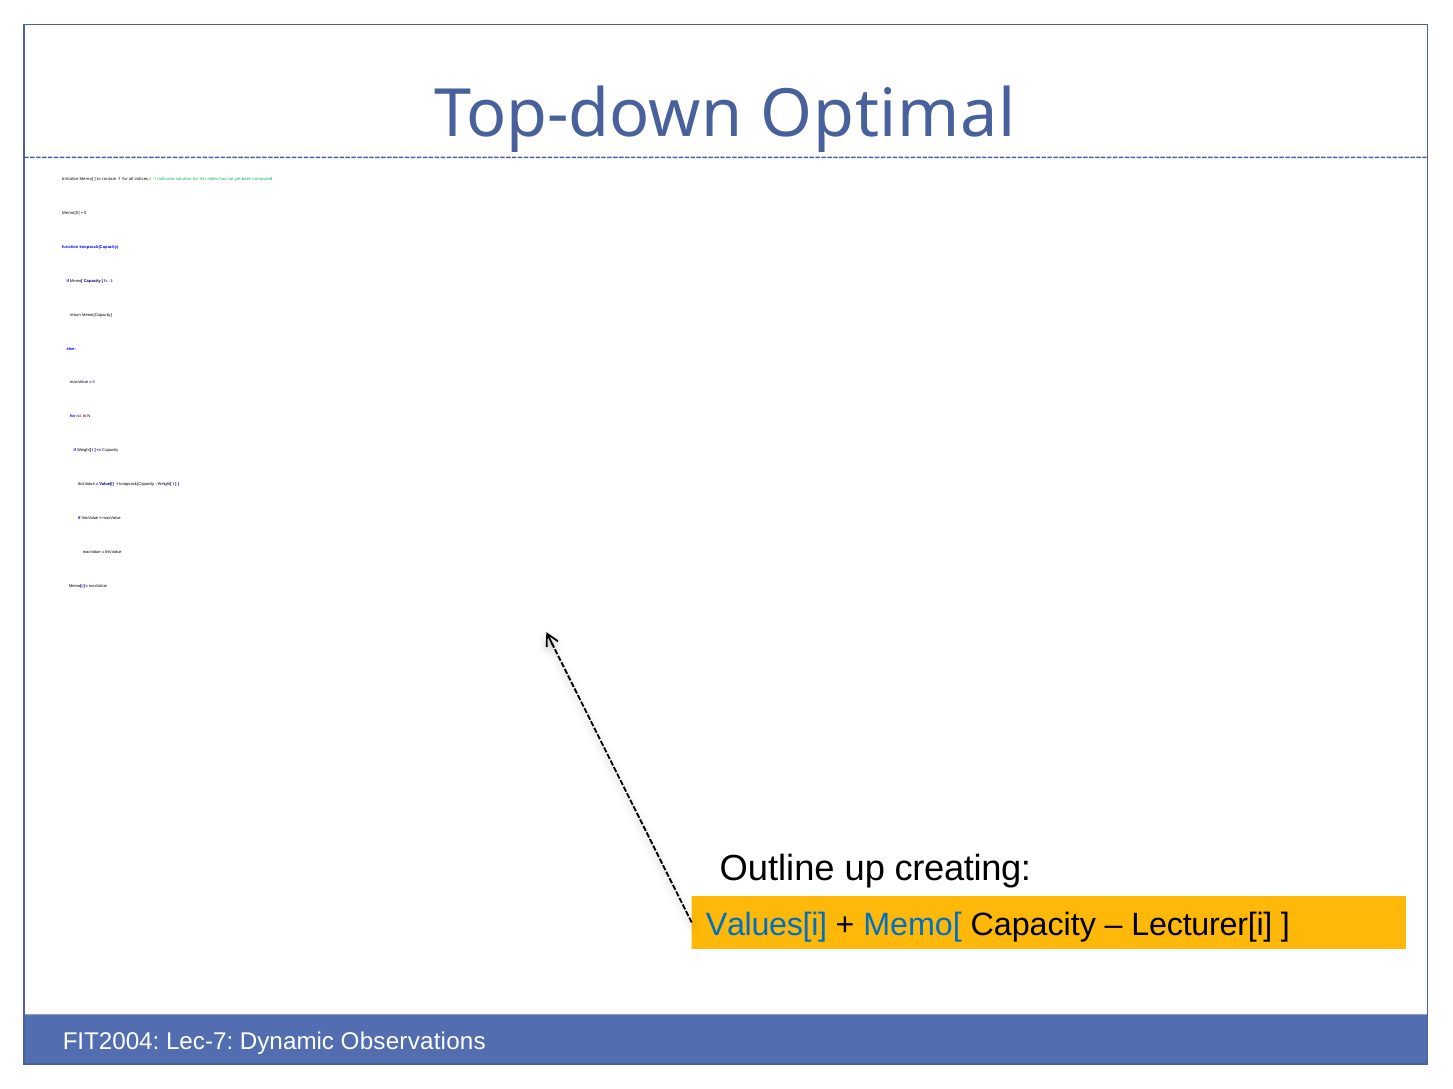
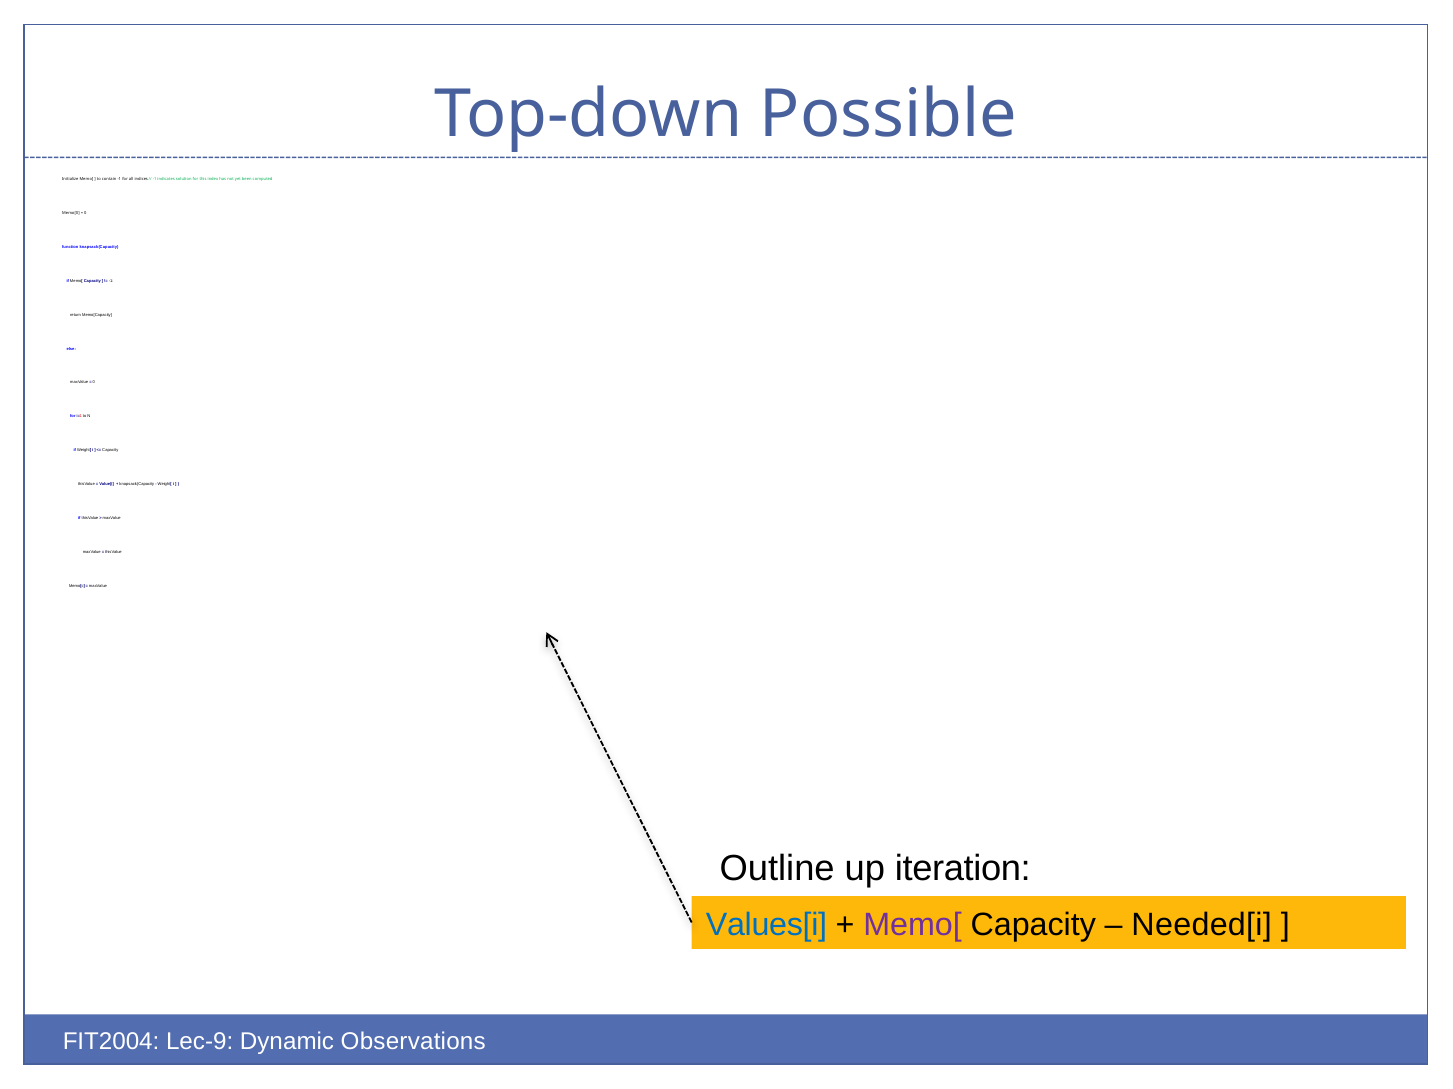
Optimal: Optimal -> Possible
creating: creating -> iteration
Memo[ at (913, 925) colour: blue -> purple
Lecturer[i: Lecturer[i -> Needed[i
Lec-7: Lec-7 -> Lec-9
